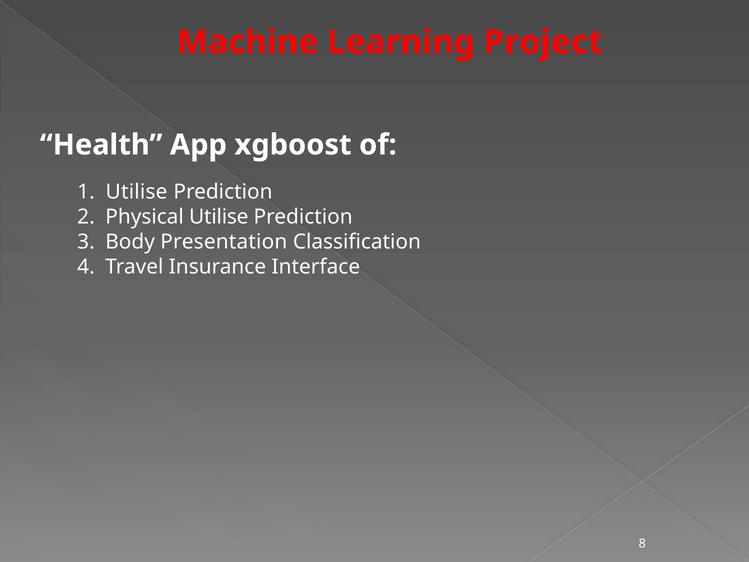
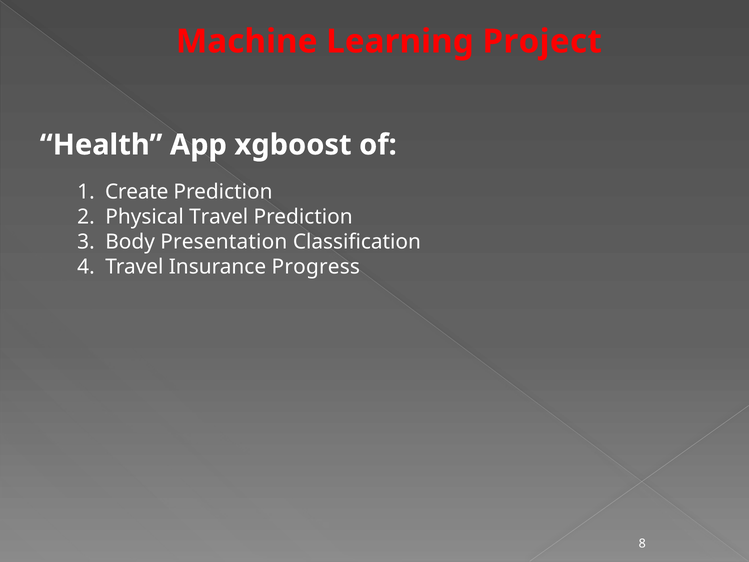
Utilise at (137, 192): Utilise -> Create
Physical Utilise: Utilise -> Travel
Interface: Interface -> Progress
